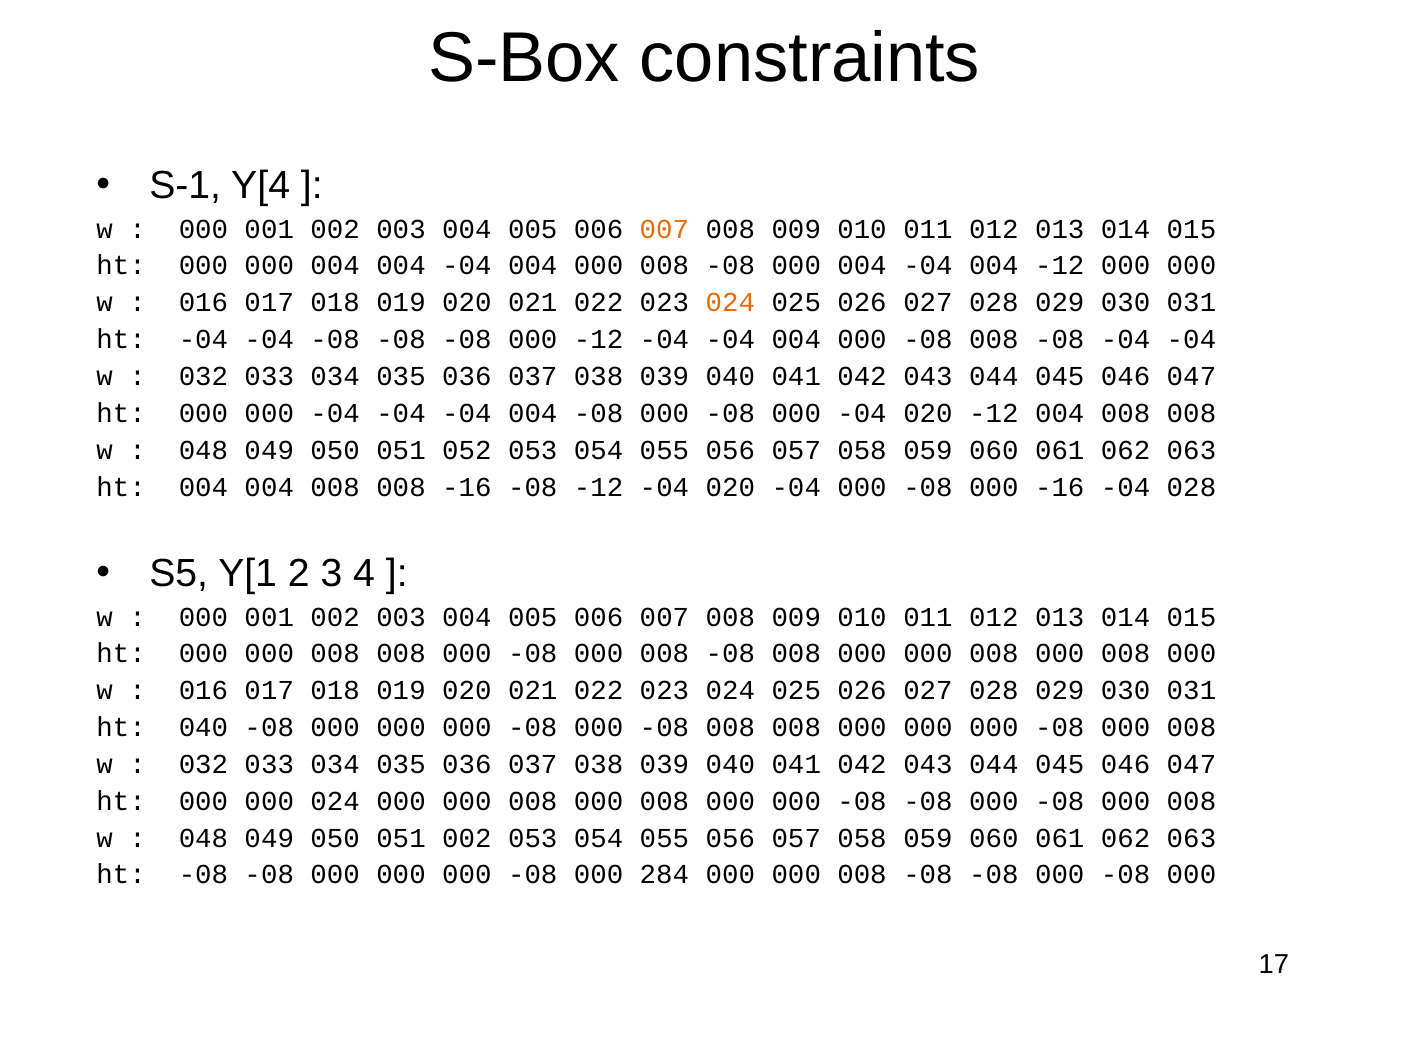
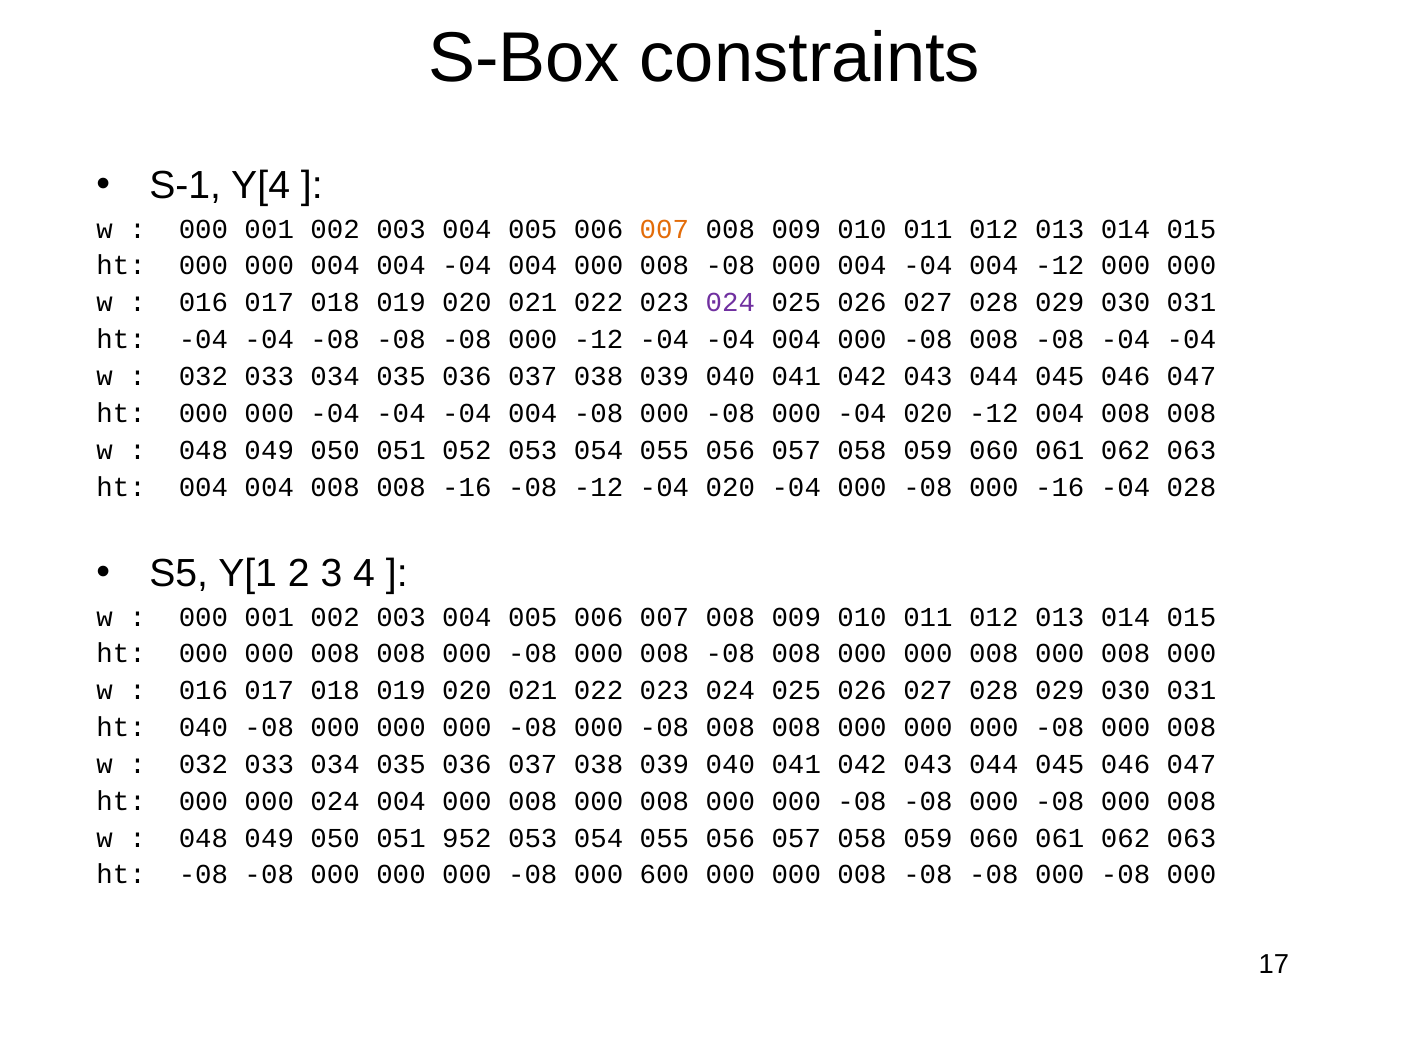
024 at (730, 303) colour: orange -> purple
024 000: 000 -> 004
051 002: 002 -> 952
284: 284 -> 600
